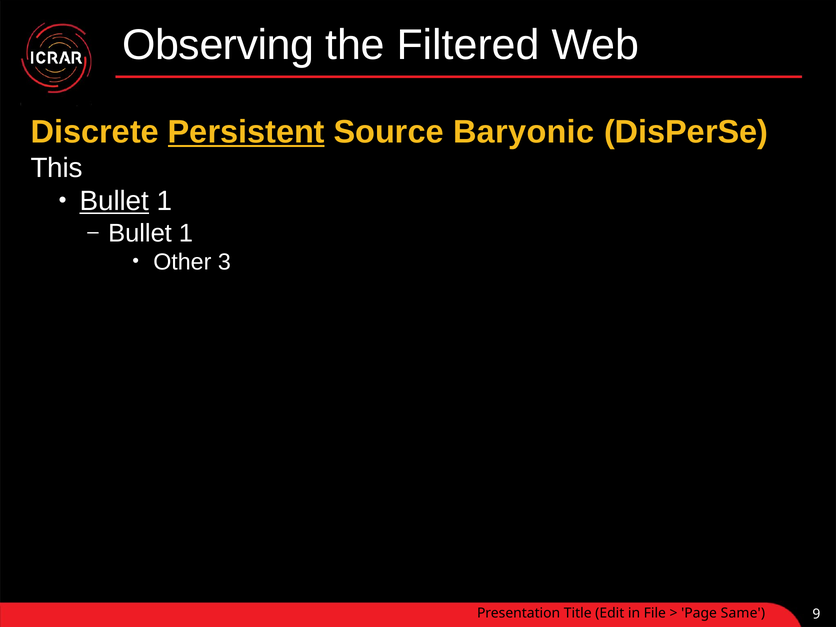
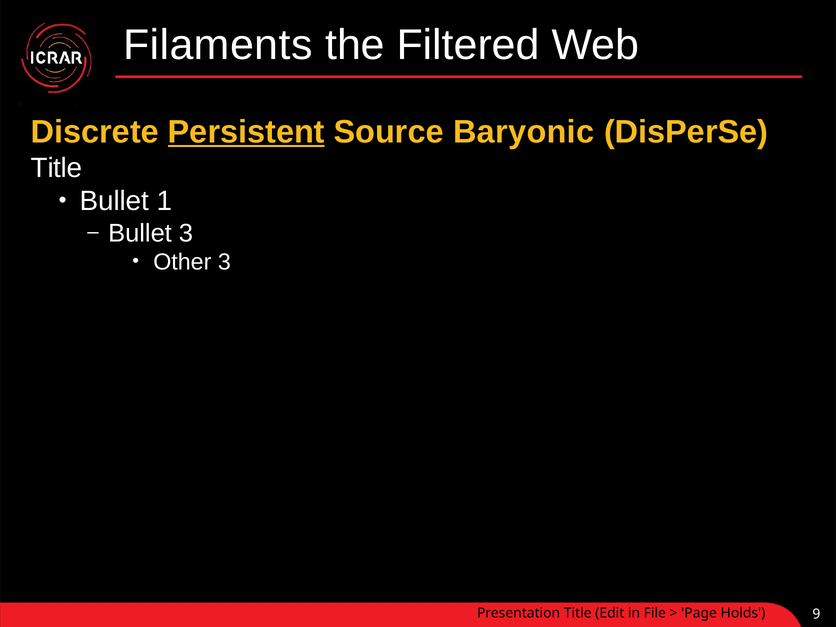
Observing: Observing -> Filaments
This at (57, 168): This -> Title
Bullet at (114, 201) underline: present -> none
1 at (186, 233): 1 -> 3
Same: Same -> Holds
